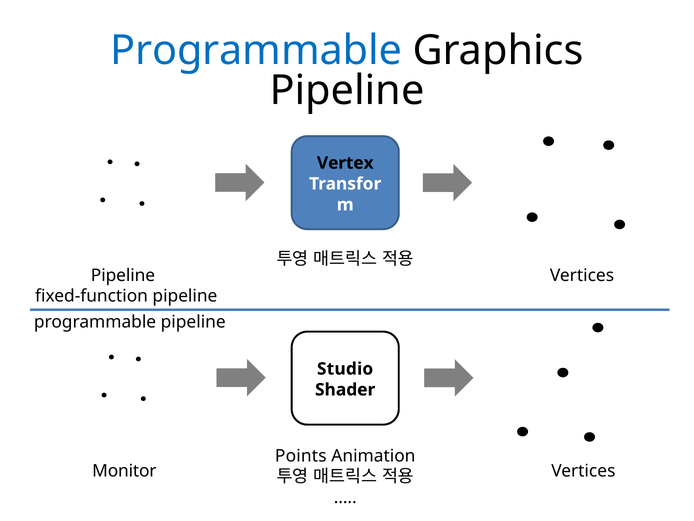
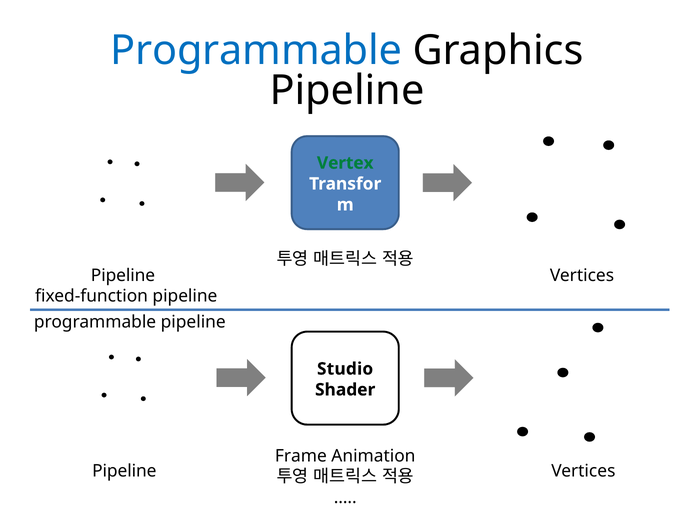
Vertex colour: black -> green
Points: Points -> Frame
Monitor at (124, 470): Monitor -> Pipeline
